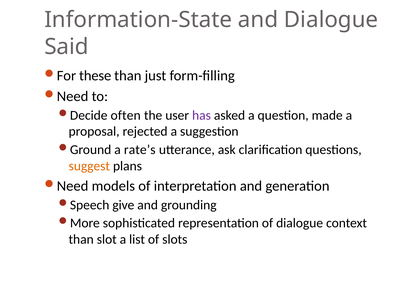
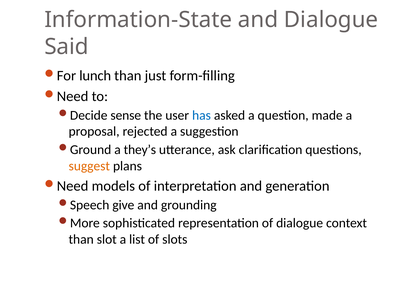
these: these -> lunch
often: often -> sense
has colour: purple -> blue
rate’s: rate’s -> they’s
